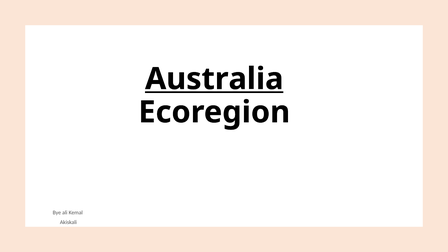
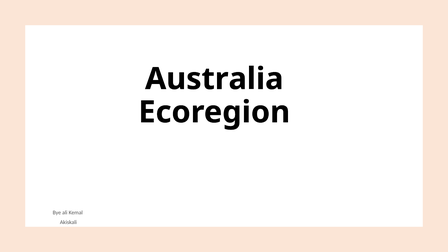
Australia underline: present -> none
